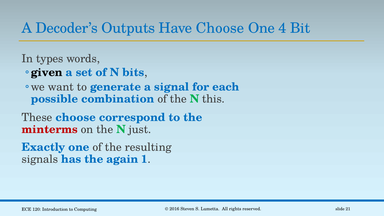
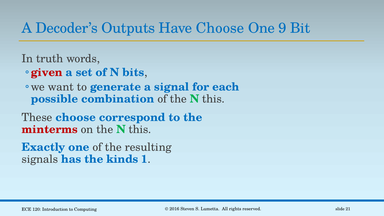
4: 4 -> 9
types: types -> truth
given colour: black -> red
on the N just: just -> this
again: again -> kinds
